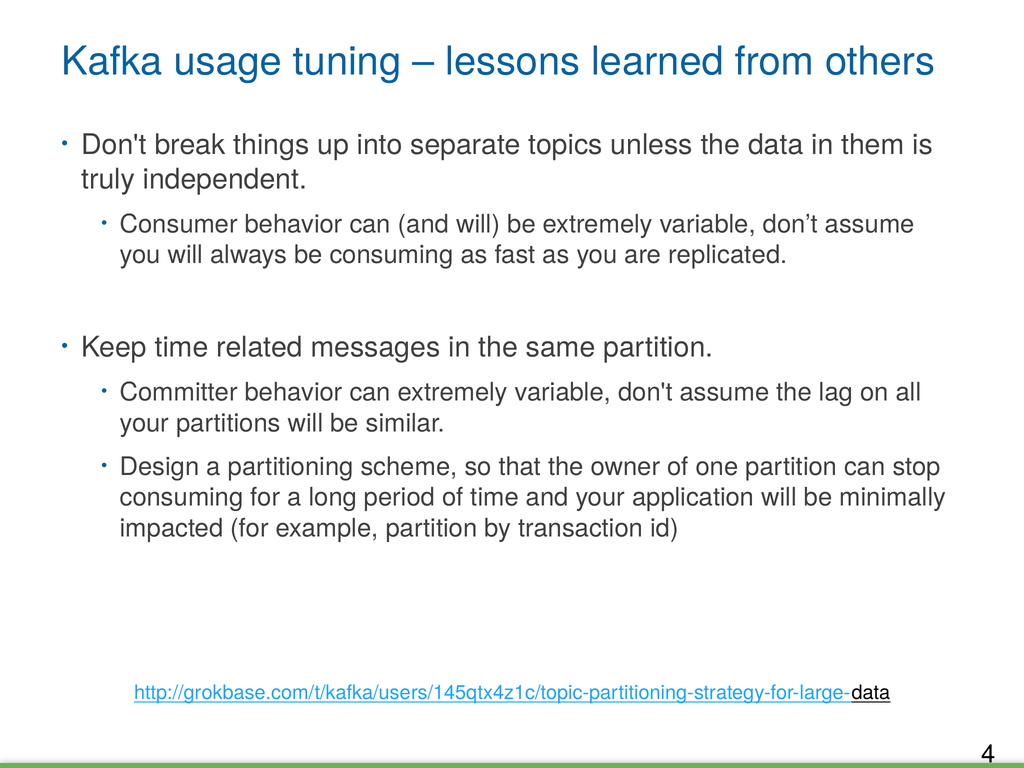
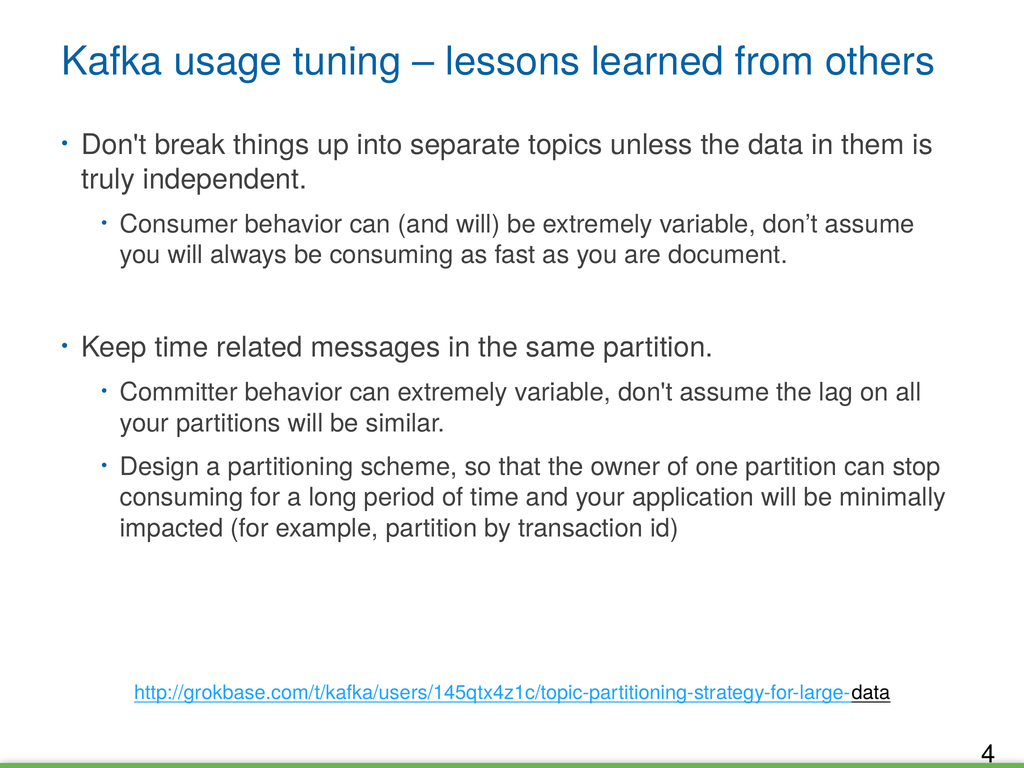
replicated: replicated -> document
